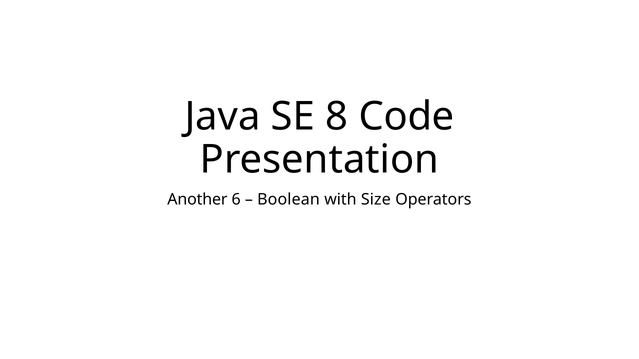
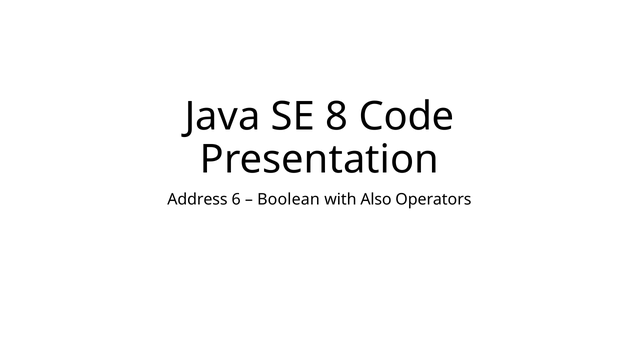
Another: Another -> Address
Size: Size -> Also
